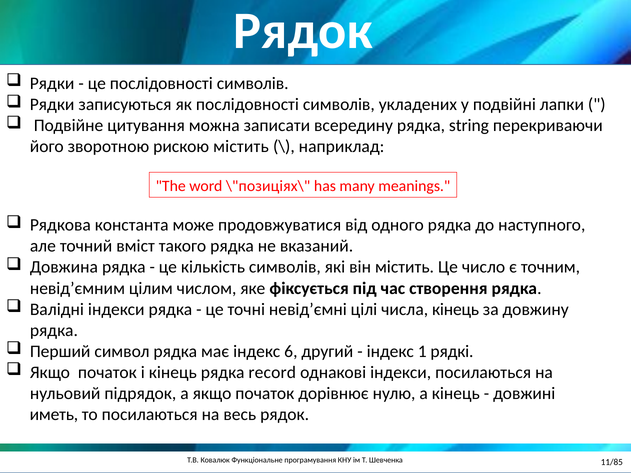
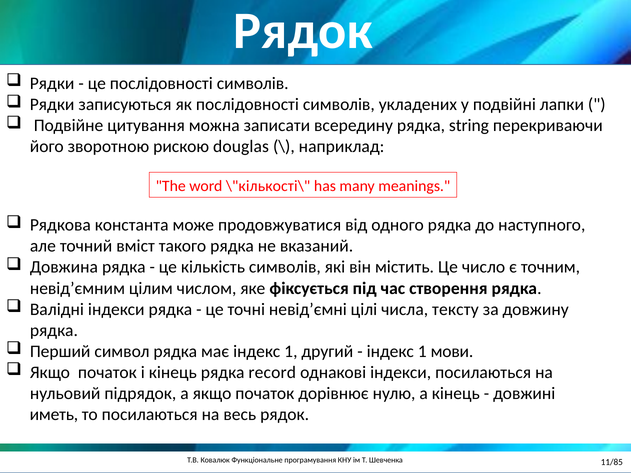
рискою містить: містить -> douglas
\"позиціях\: \"позиціях\ -> \"кількості\
числа кінець: кінець -> тексту
має індекс 6: 6 -> 1
рядкі: рядкі -> мови
